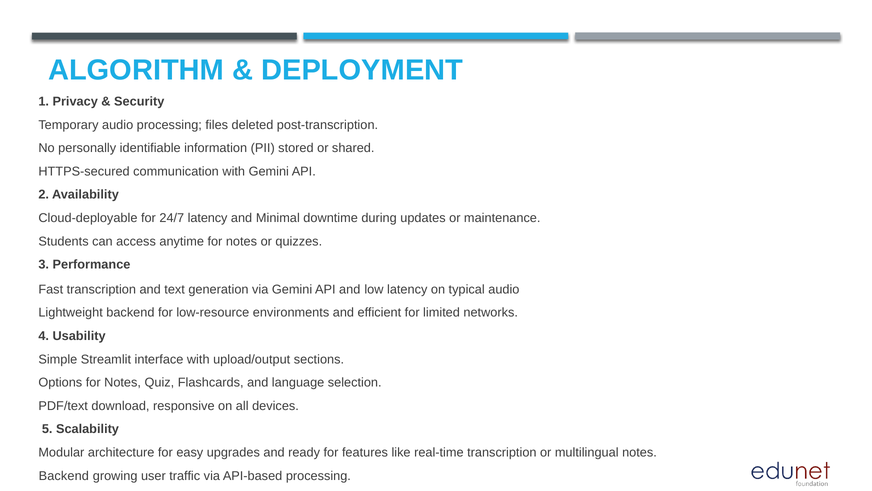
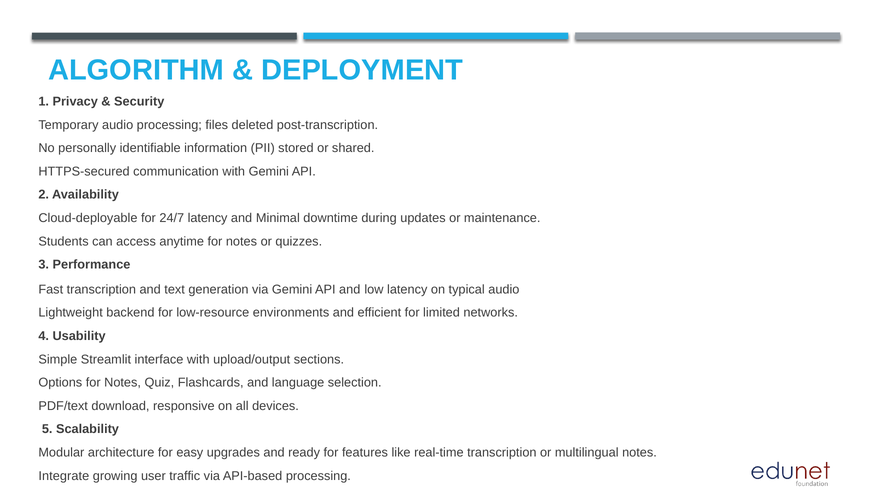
Backend at (64, 475): Backend -> Integrate
